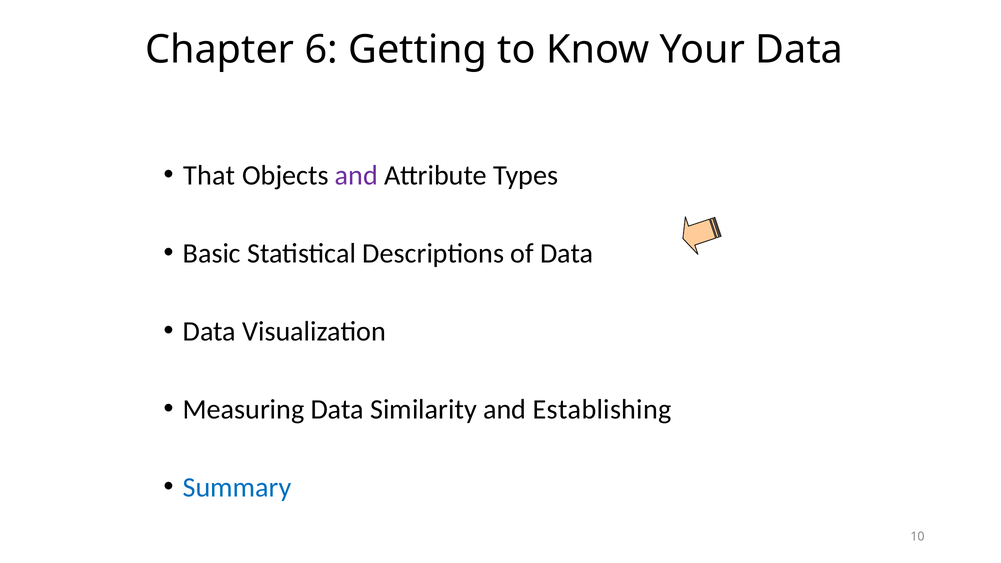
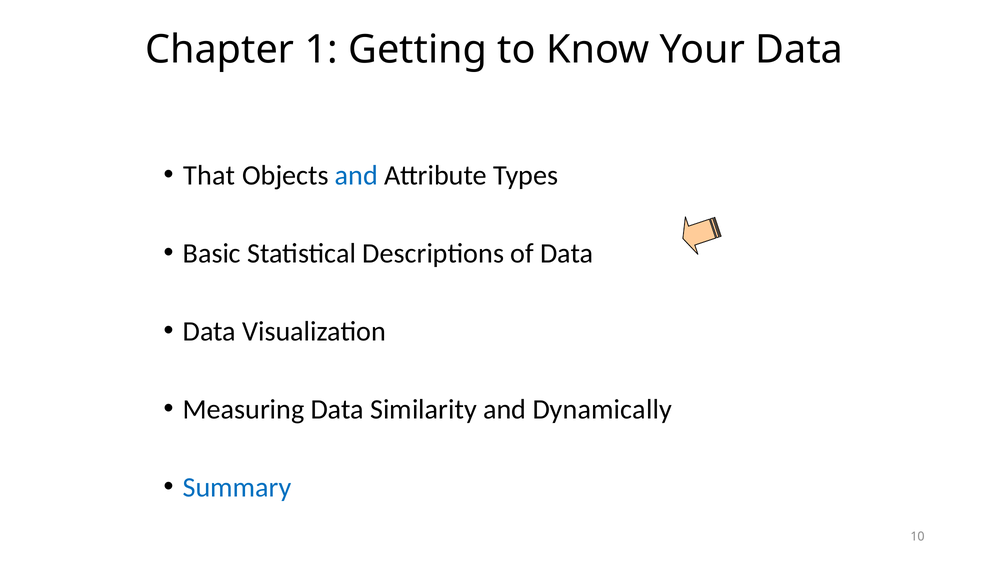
6: 6 -> 1
and at (357, 175) colour: purple -> blue
Establishing: Establishing -> Dynamically
